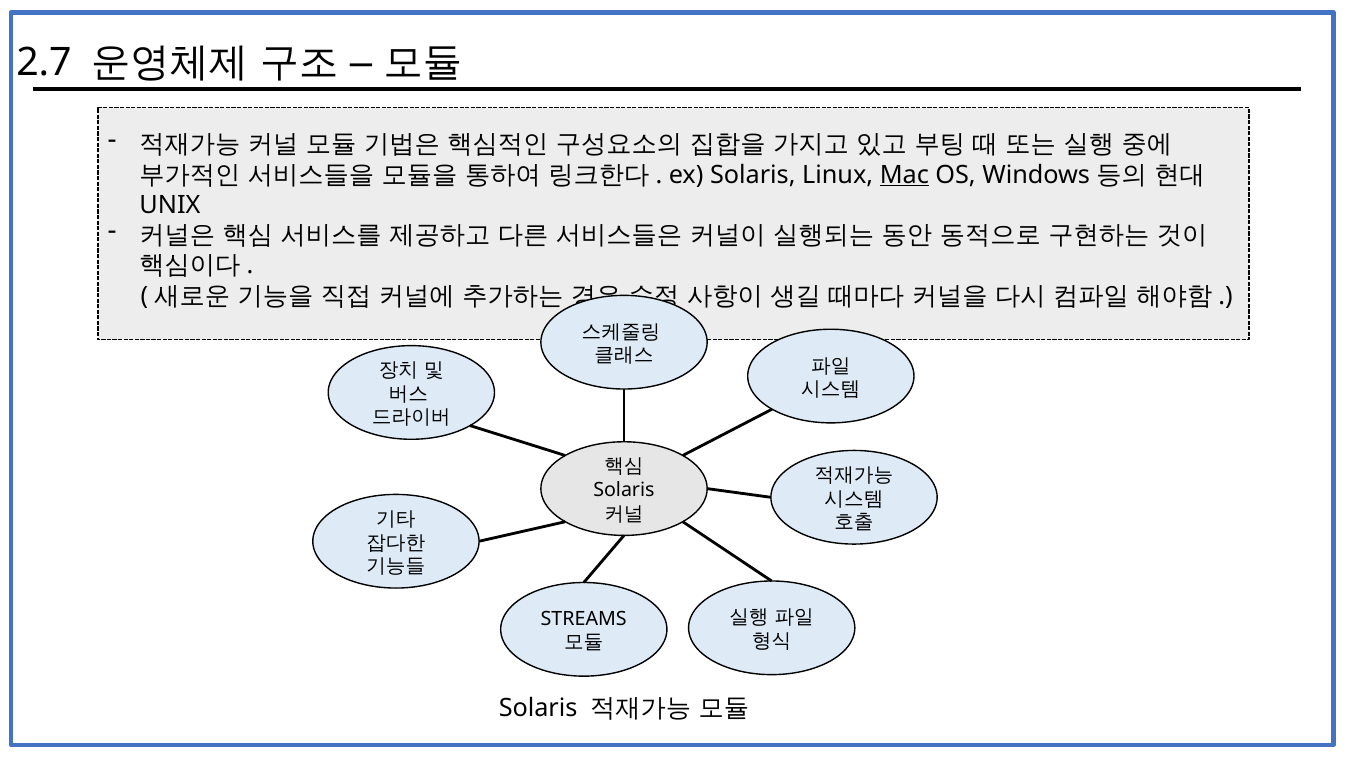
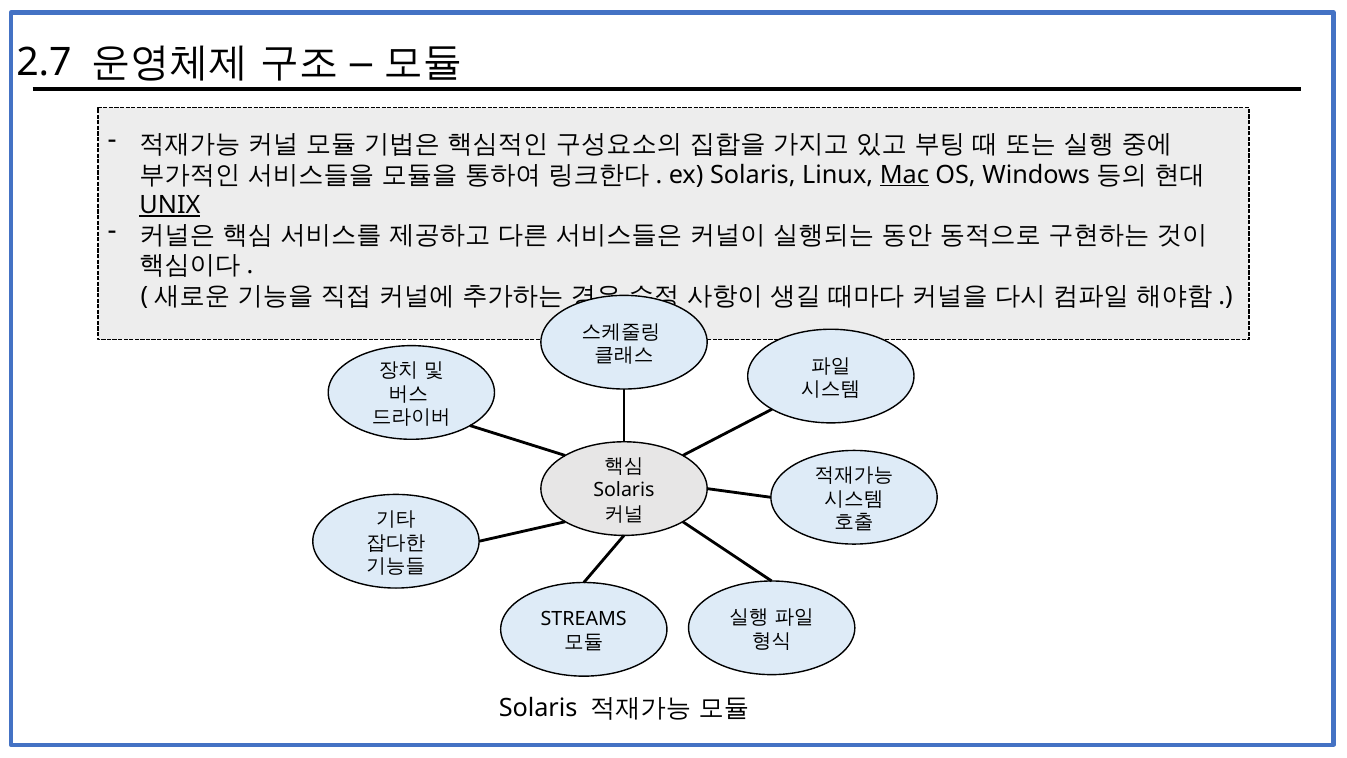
UNIX underline: none -> present
